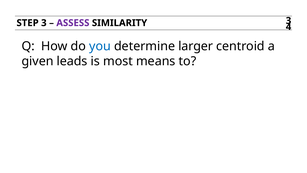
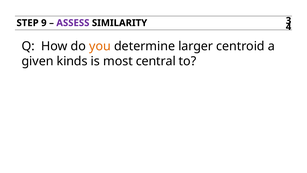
STEP 3: 3 -> 9
you colour: blue -> orange
leads: leads -> kinds
means: means -> central
